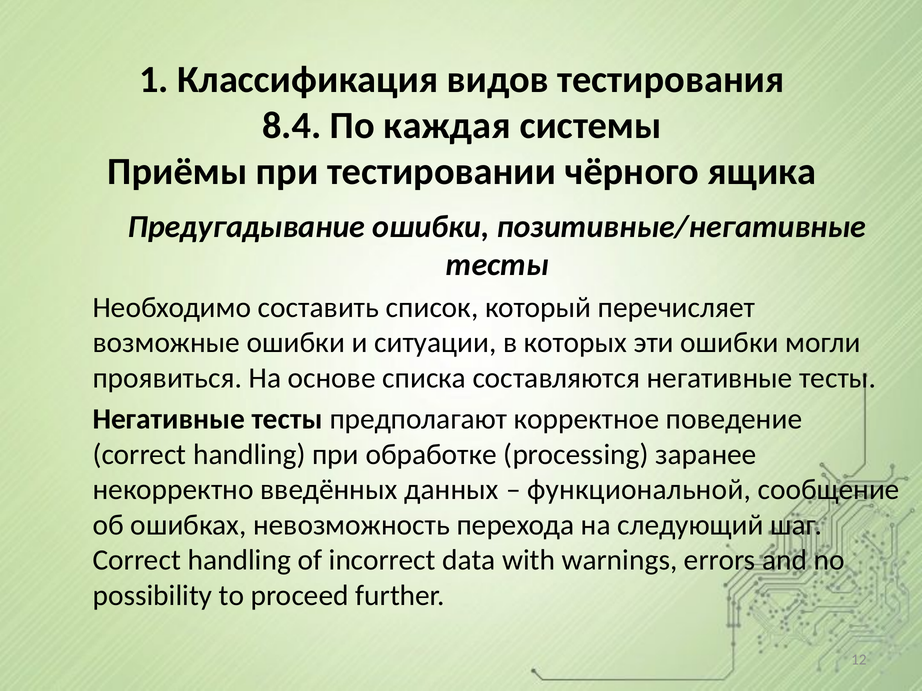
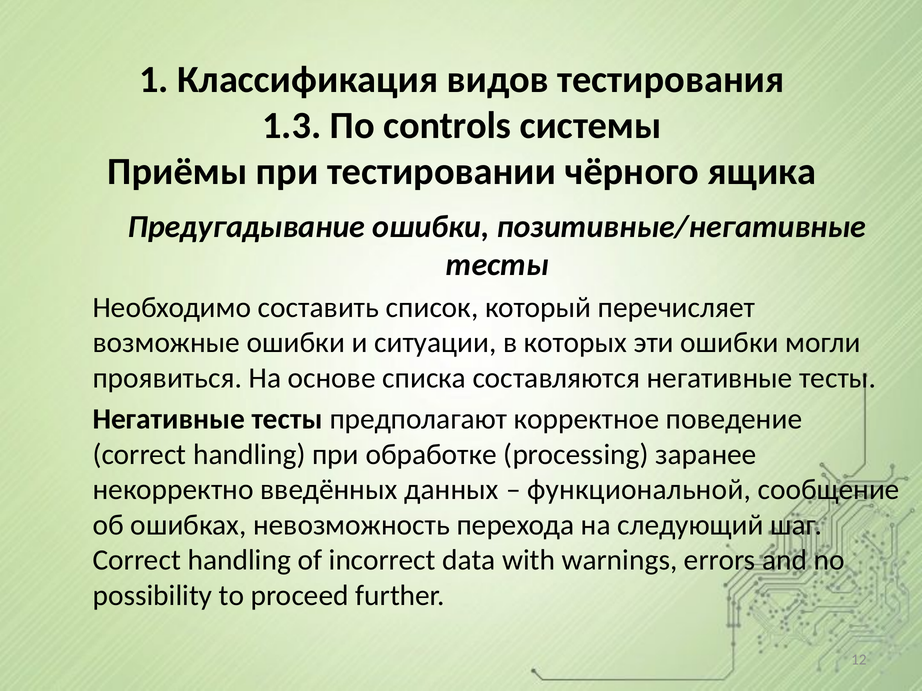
8.4: 8.4 -> 1.3
каждая: каждая -> controls
